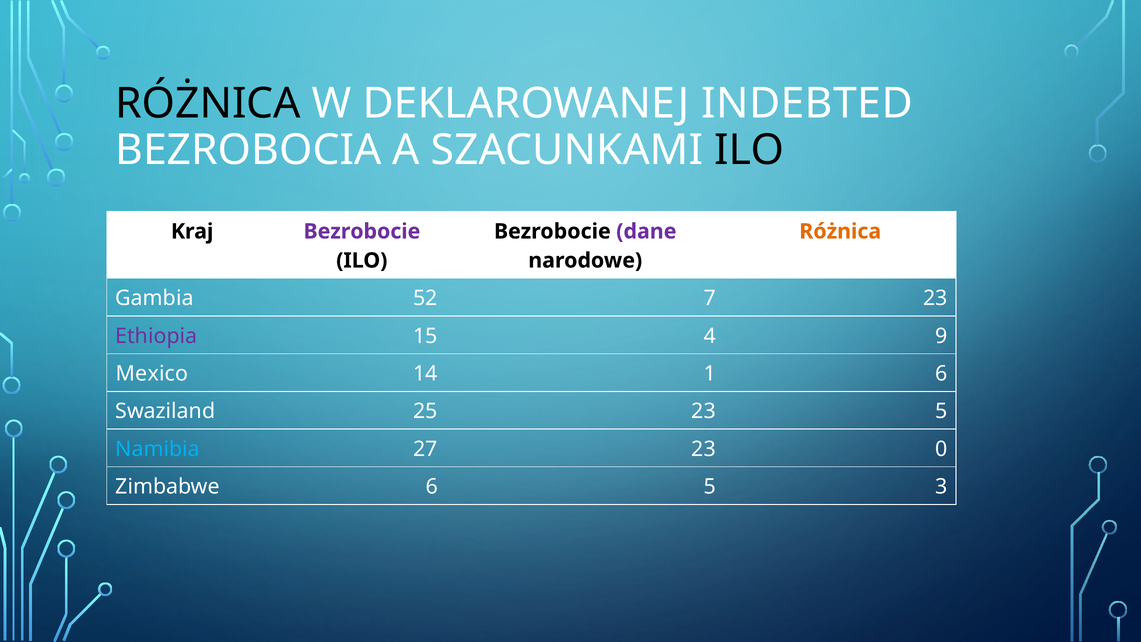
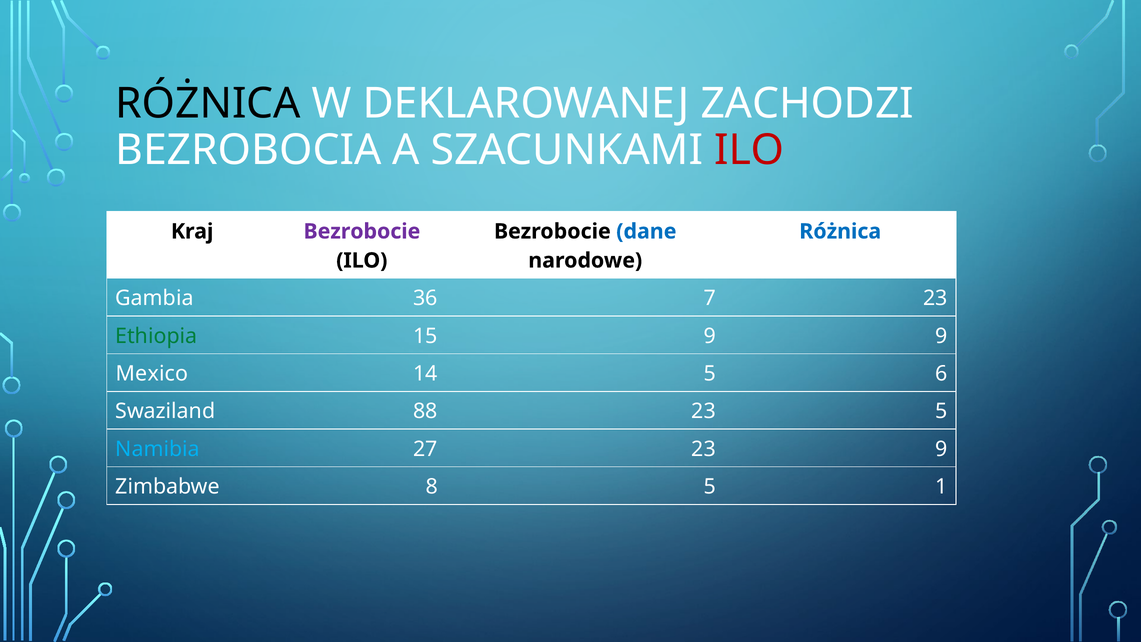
INDEBTED: INDEBTED -> ZACHODZI
ILO at (749, 150) colour: black -> red
dane colour: purple -> blue
Różnica at (840, 231) colour: orange -> blue
52: 52 -> 36
Ethiopia colour: purple -> green
15 4: 4 -> 9
14 1: 1 -> 5
25: 25 -> 88
23 0: 0 -> 9
Zimbabwe 6: 6 -> 8
3: 3 -> 1
